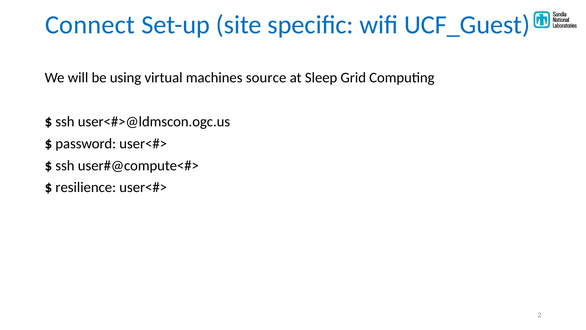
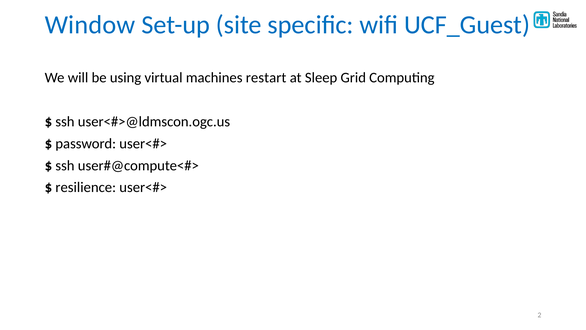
Connect: Connect -> Window
source: source -> restart
